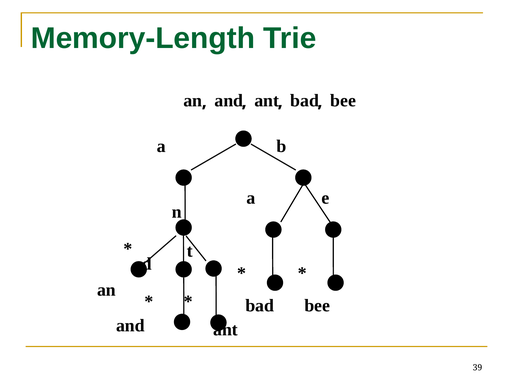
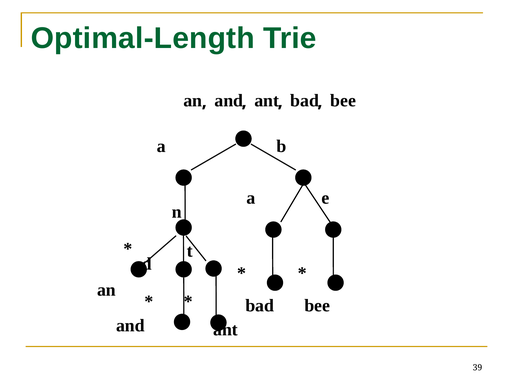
Memory-Length: Memory-Length -> Optimal-Length
